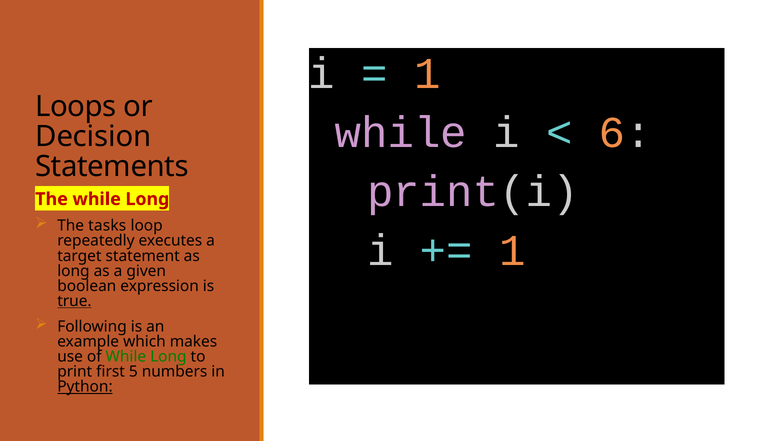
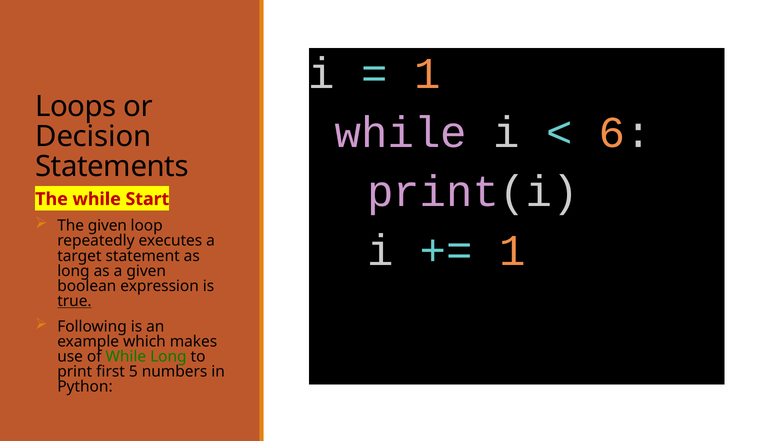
The while Long: Long -> Start
The tasks: tasks -> given
Python underline: present -> none
